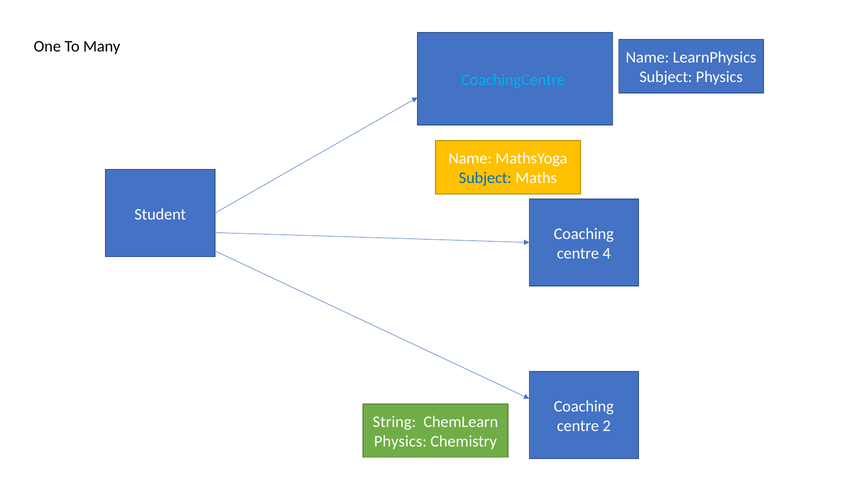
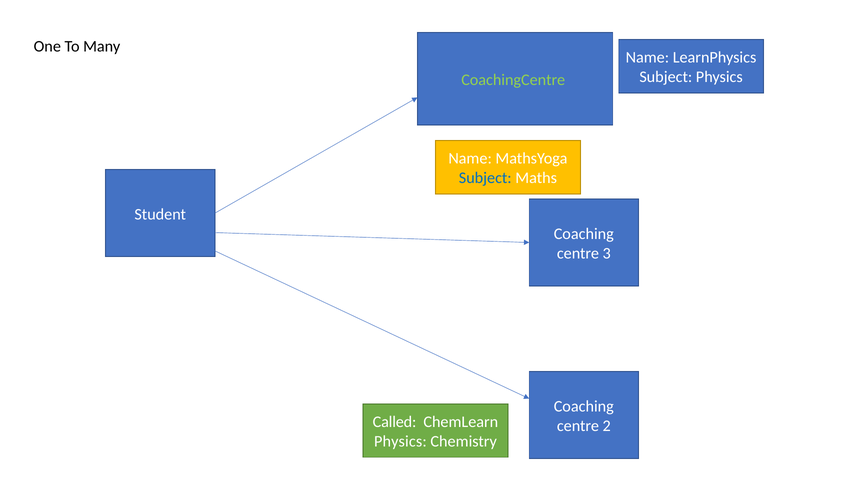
CoachingCentre colour: light blue -> light green
4: 4 -> 3
String: String -> Called
